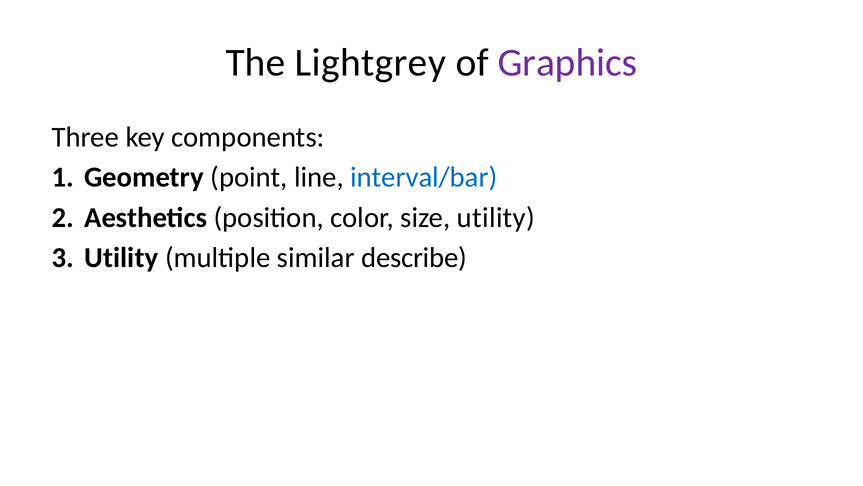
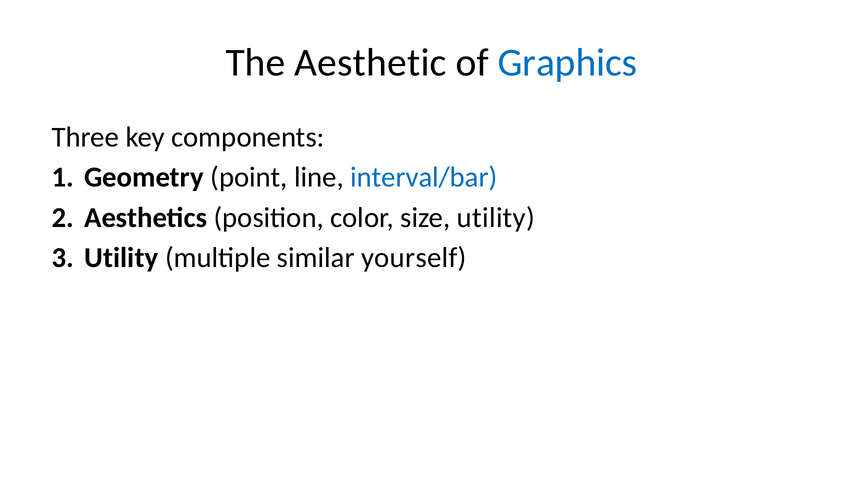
Lightgrey: Lightgrey -> Aesthetic
Graphics colour: purple -> blue
describe: describe -> yourself
